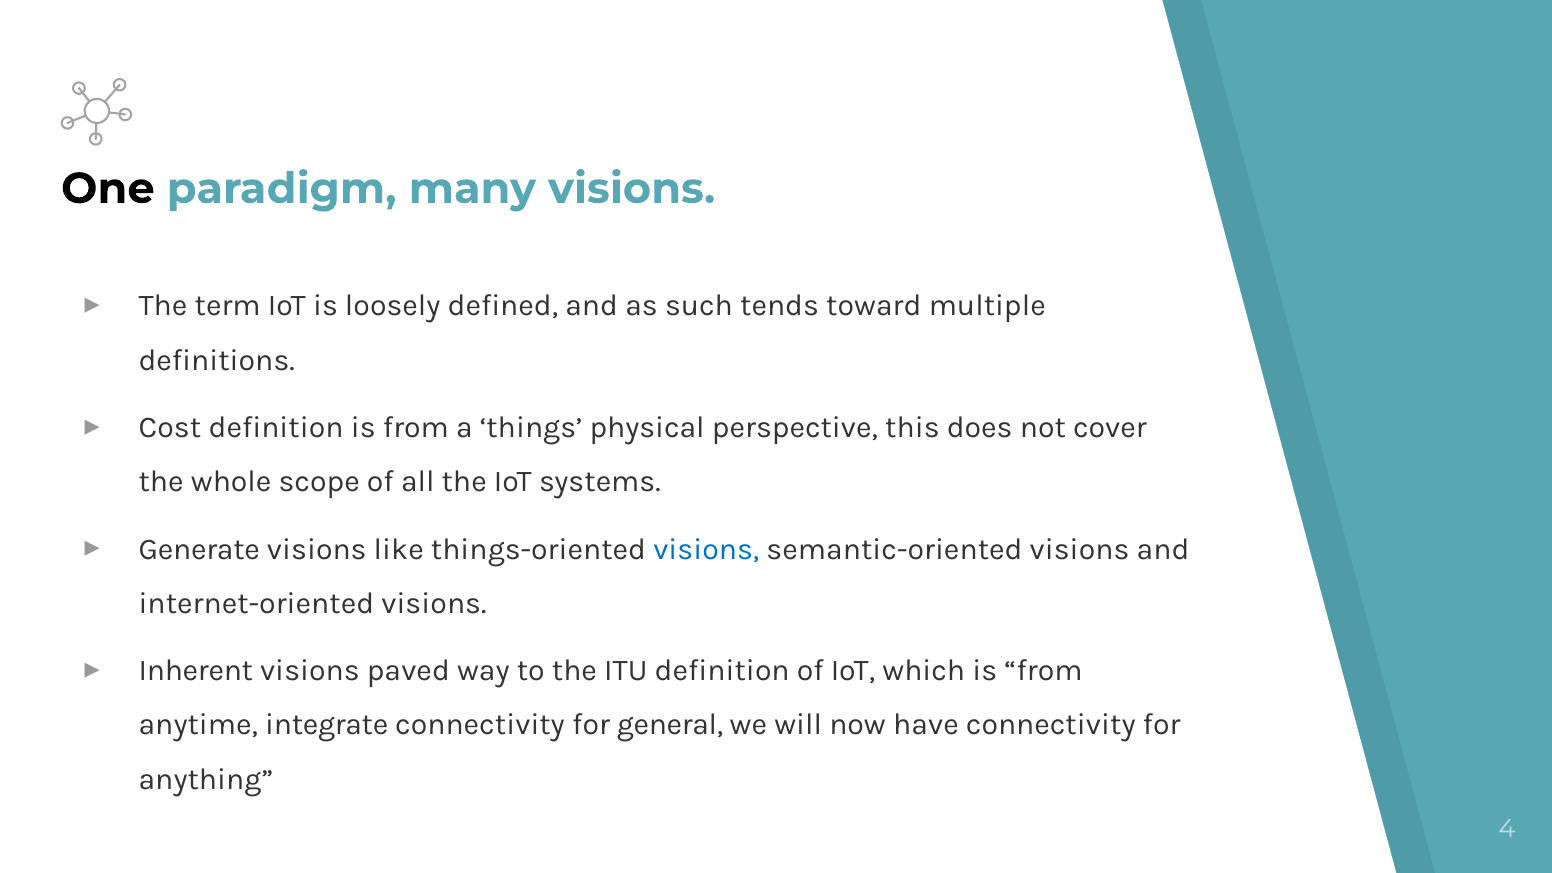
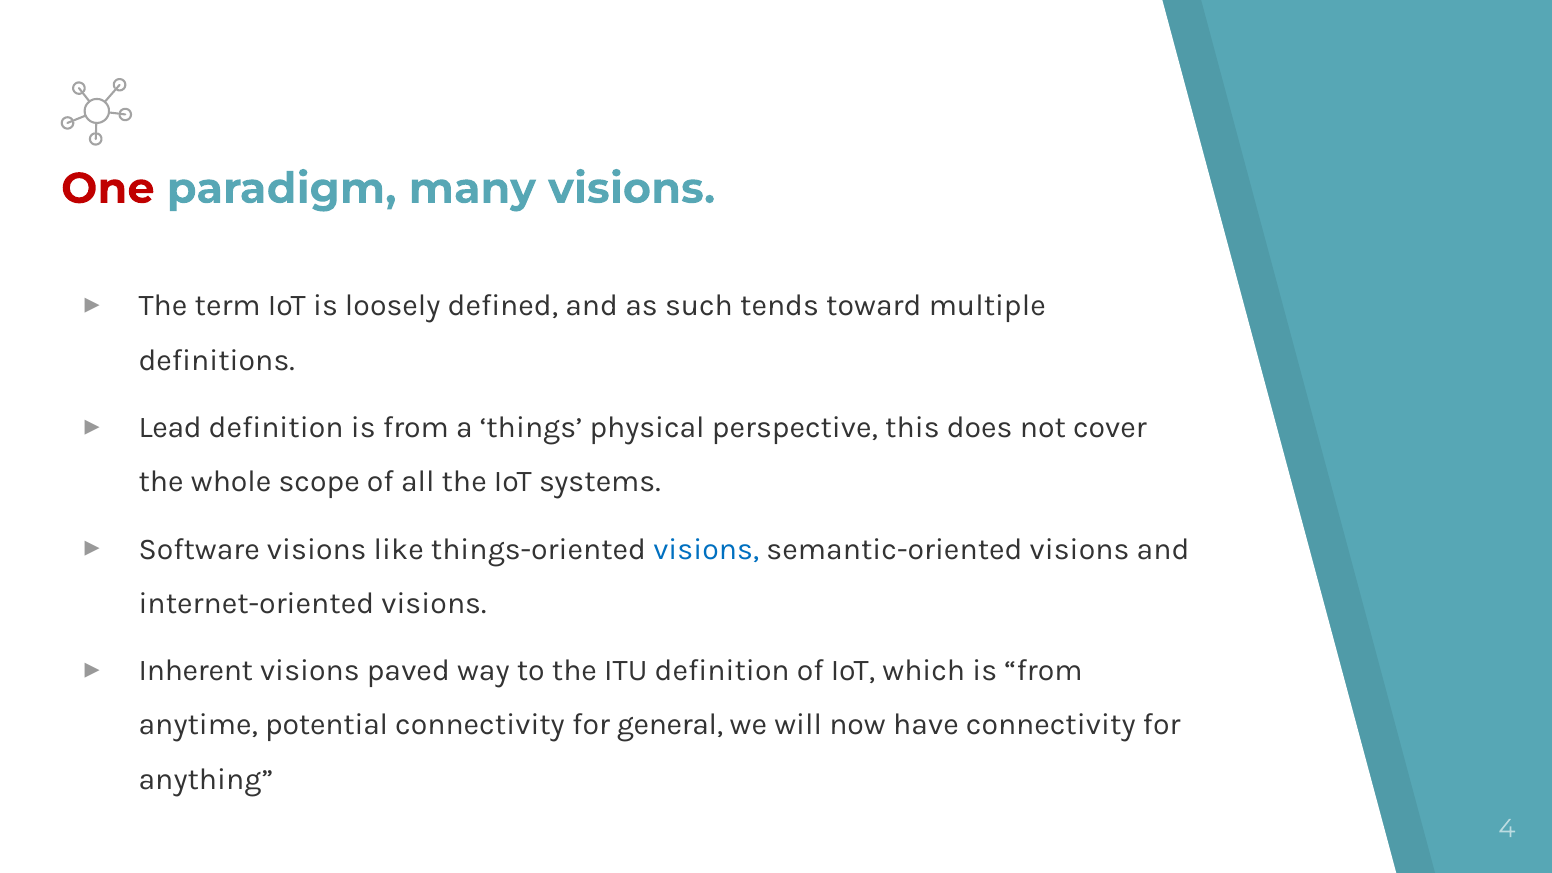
One colour: black -> red
Cost: Cost -> Lead
Generate: Generate -> Software
integrate: integrate -> potential
